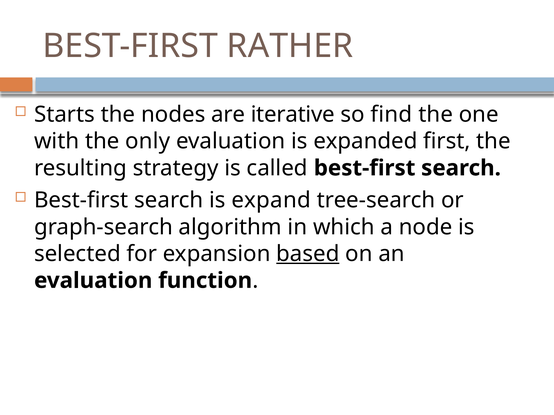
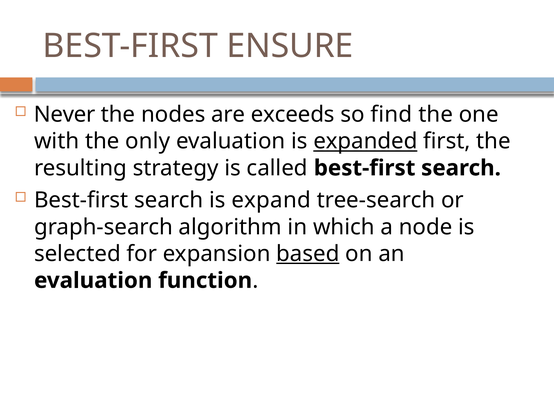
RATHER: RATHER -> ENSURE
Starts: Starts -> Never
iterative: iterative -> exceeds
expanded underline: none -> present
